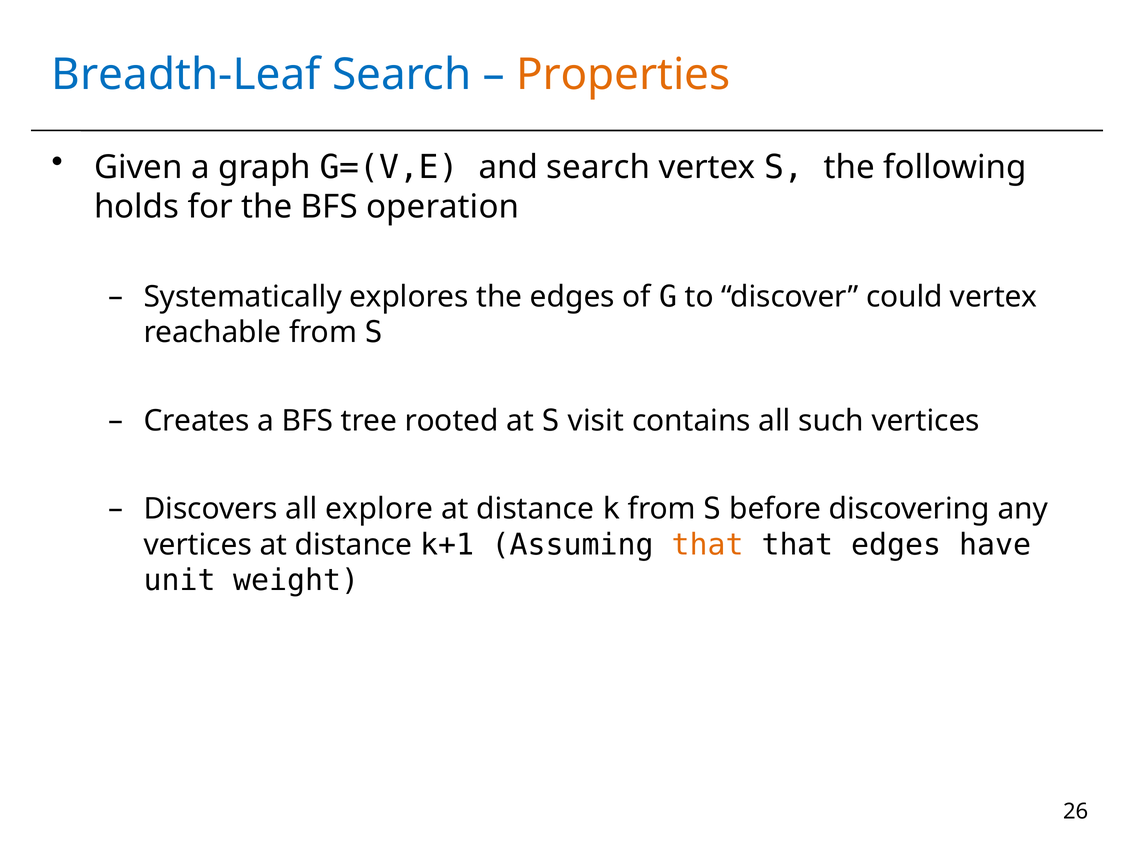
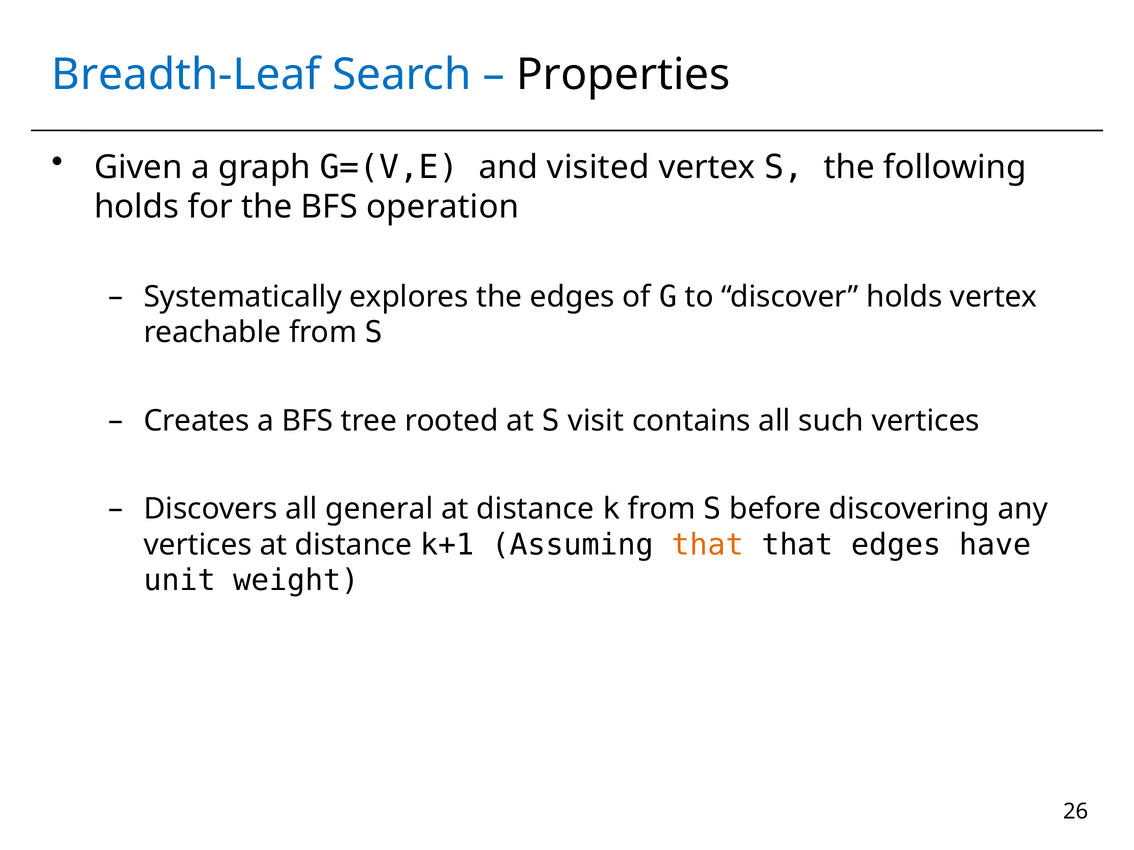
Properties colour: orange -> black
and search: search -> visited
discover could: could -> holds
explore: explore -> general
